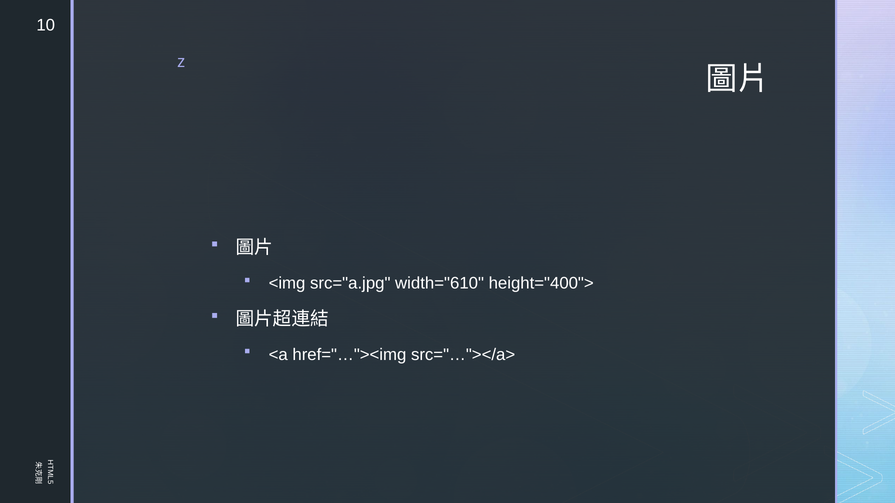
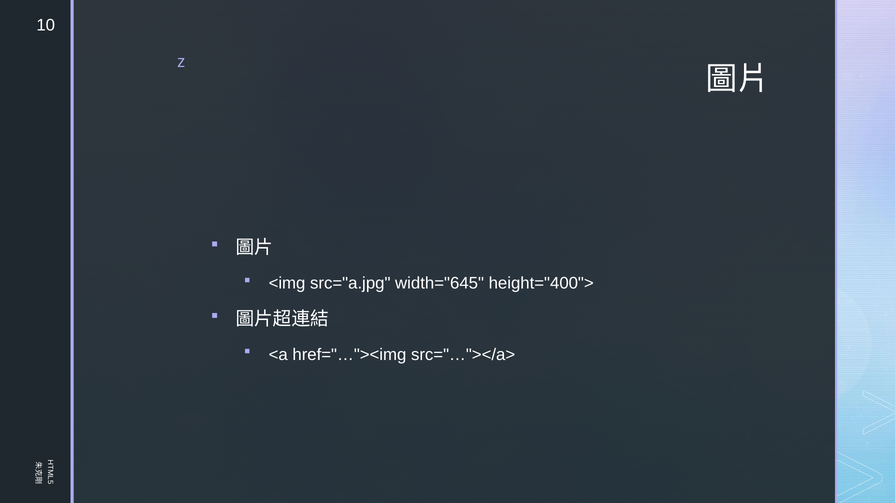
width="610: width="610 -> width="645
